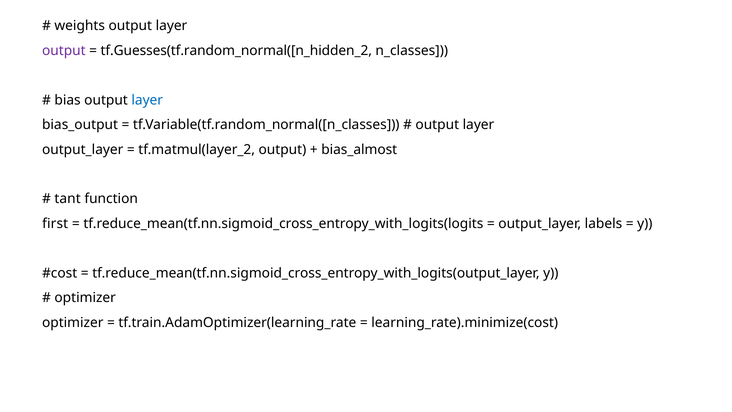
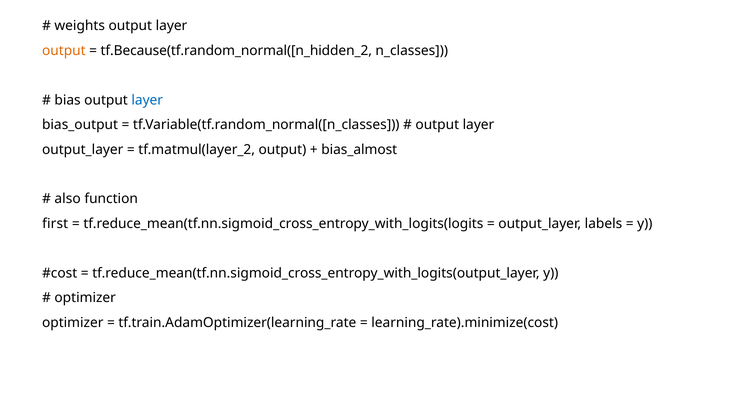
output at (64, 51) colour: purple -> orange
tf.Guesses(tf.random_normal([n_hidden_2: tf.Guesses(tf.random_normal([n_hidden_2 -> tf.Because(tf.random_normal([n_hidden_2
tant: tant -> also
